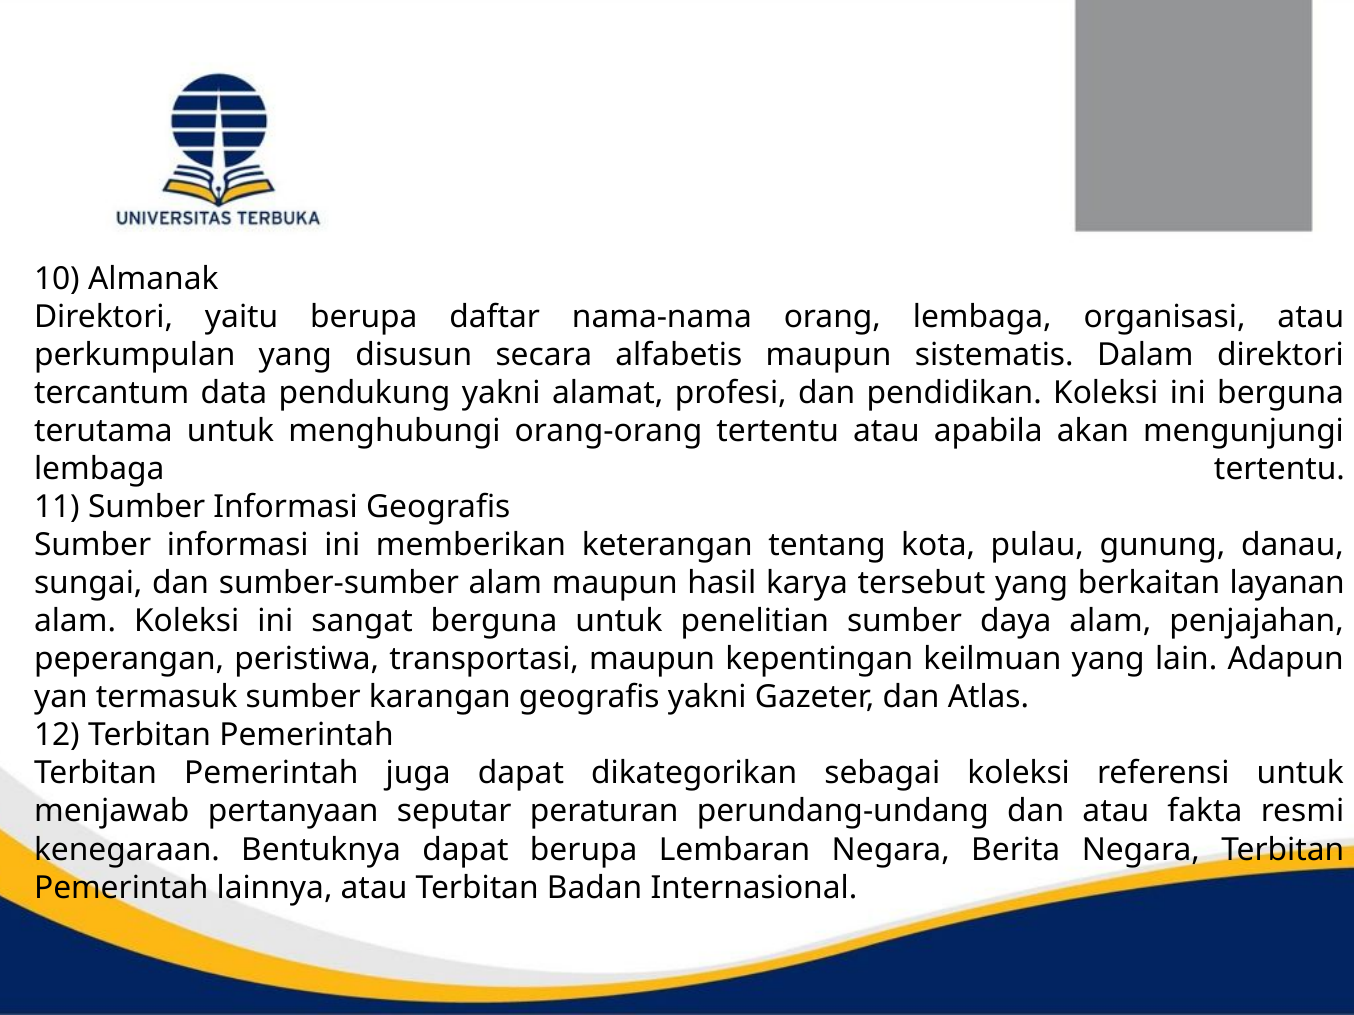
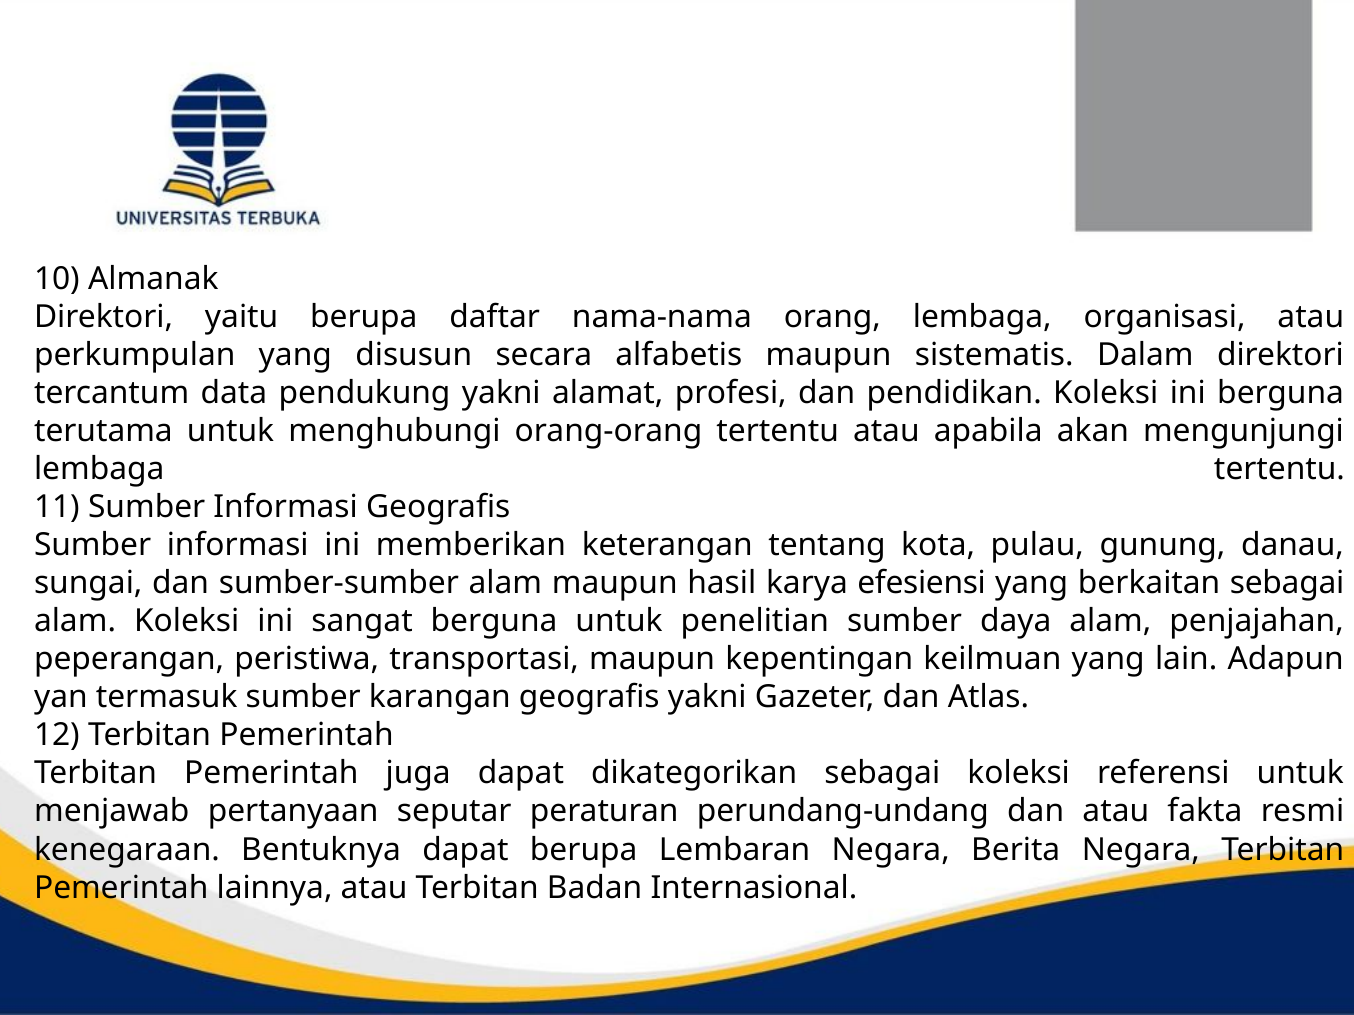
tersebut: tersebut -> efesiensi
berkaitan layanan: layanan -> sebagai
